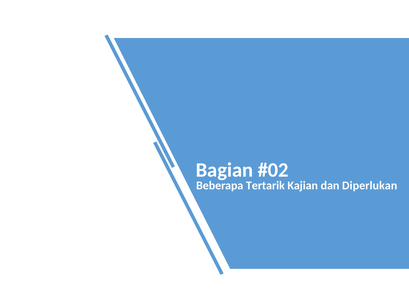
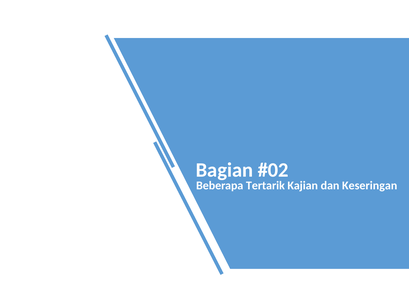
Diperlukan: Diperlukan -> Keseringan
